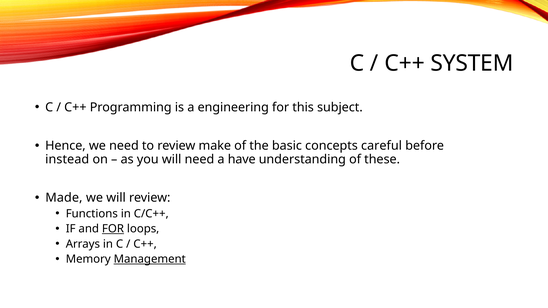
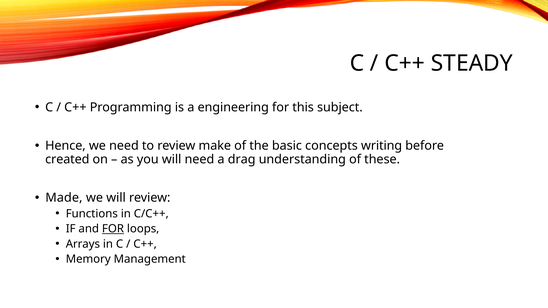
SYSTEM: SYSTEM -> STEADY
careful: careful -> writing
instead: instead -> created
have: have -> drag
Management underline: present -> none
